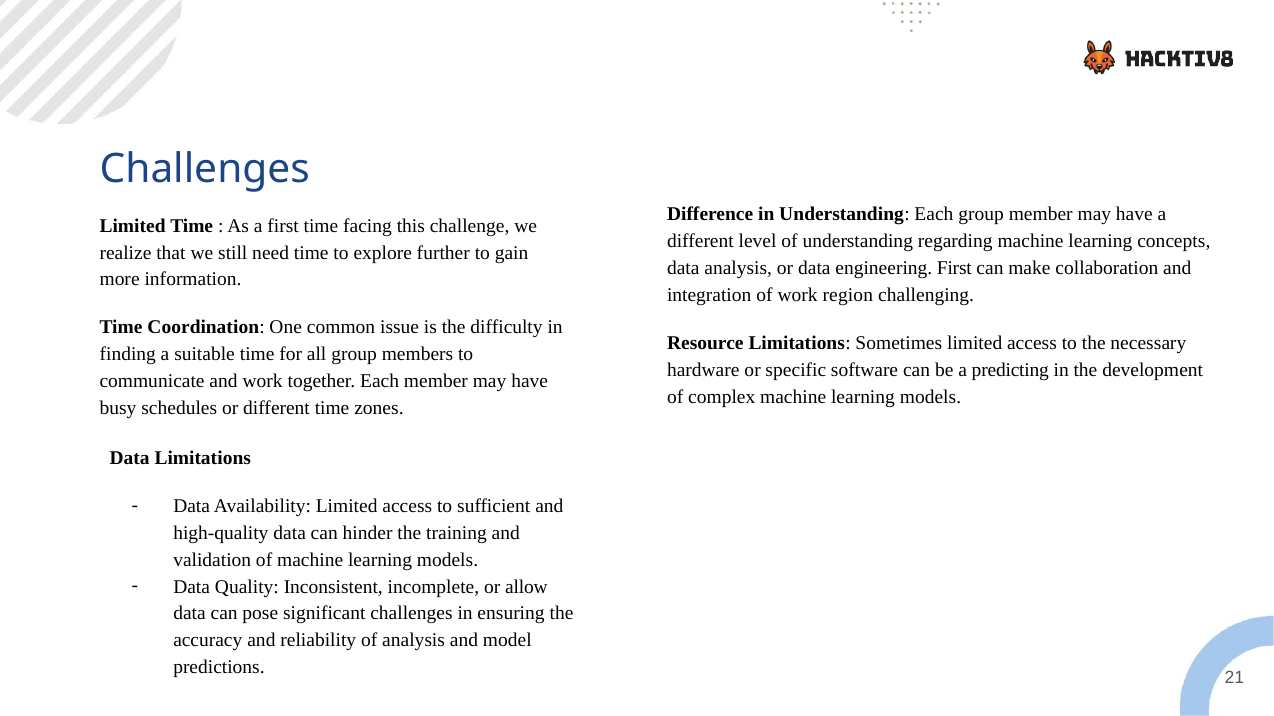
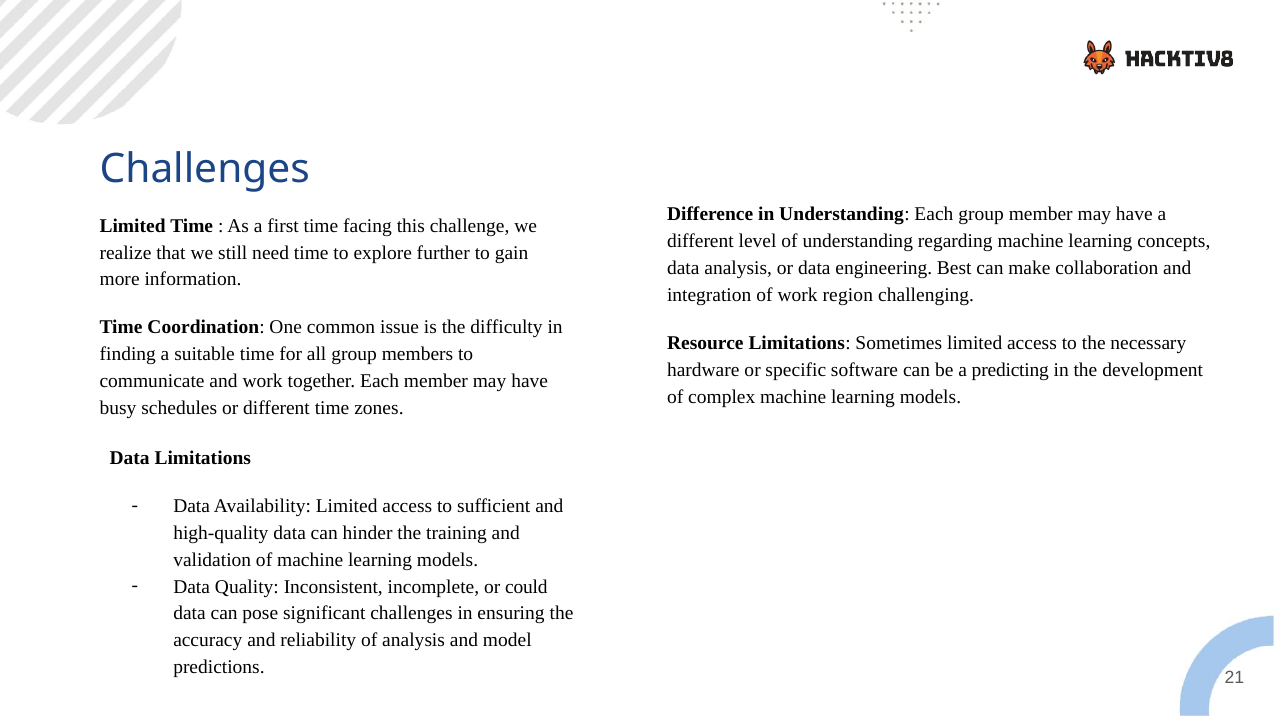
engineering First: First -> Best
allow: allow -> could
